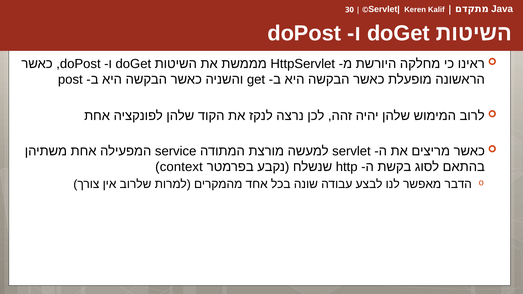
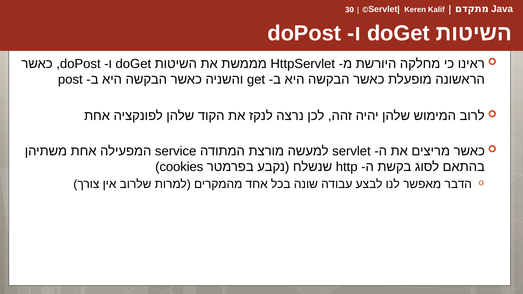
context: context -> cookies
